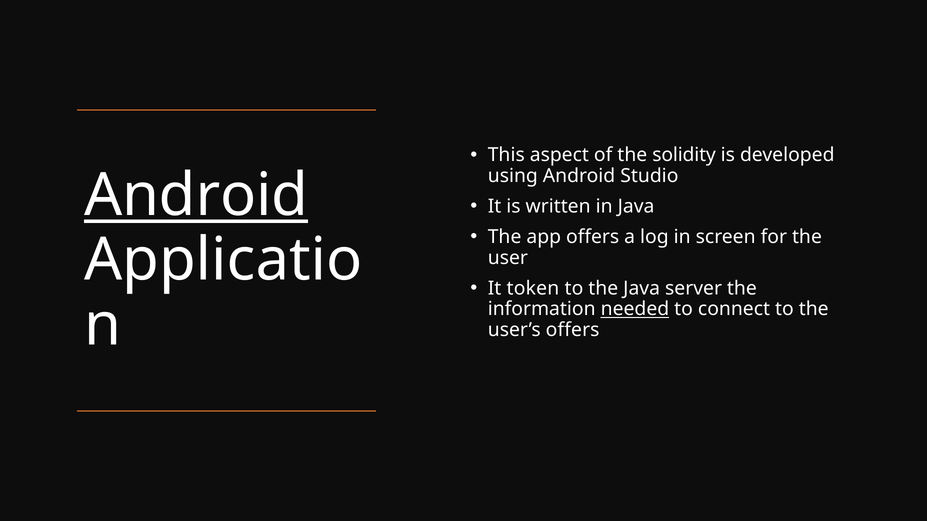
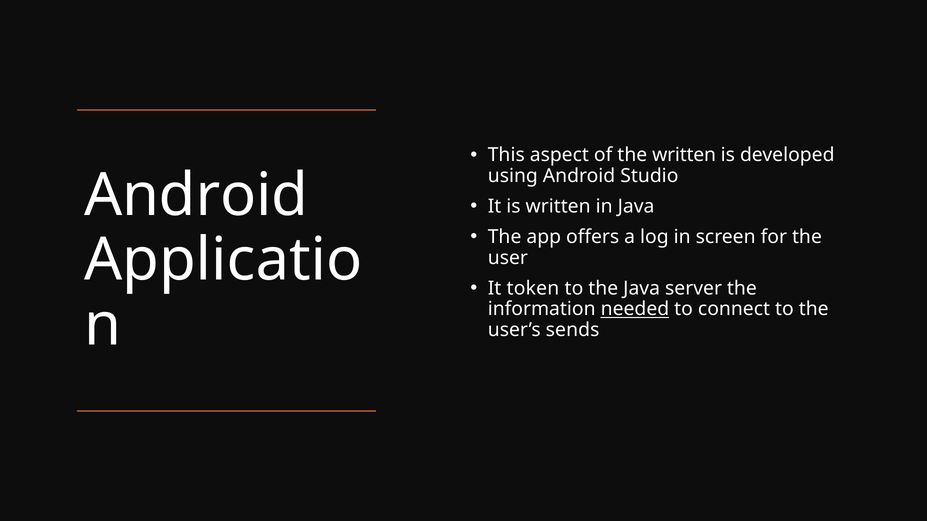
the solidity: solidity -> written
Android at (196, 196) underline: present -> none
user’s offers: offers -> sends
